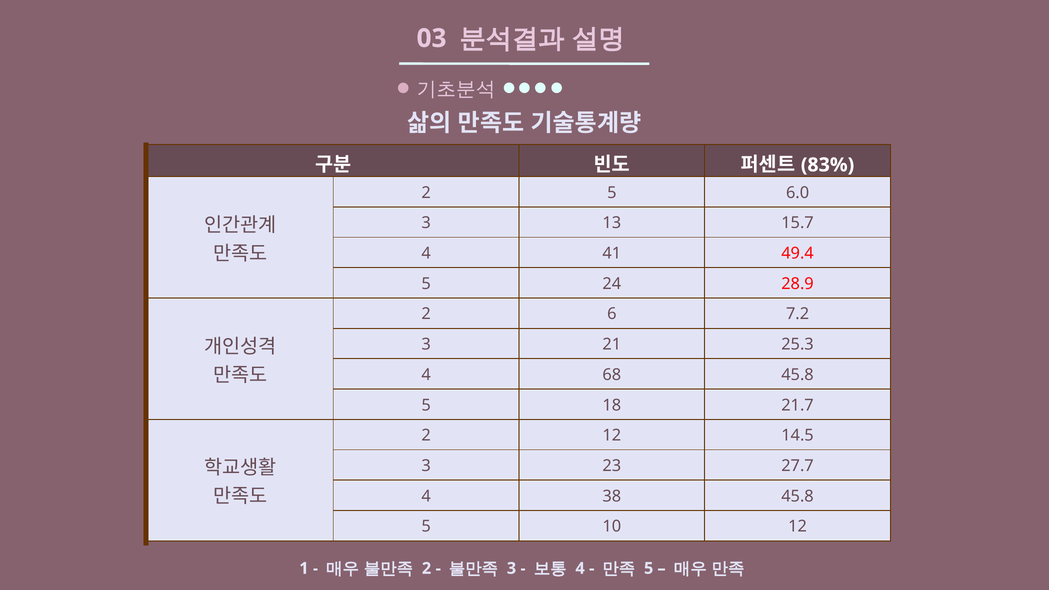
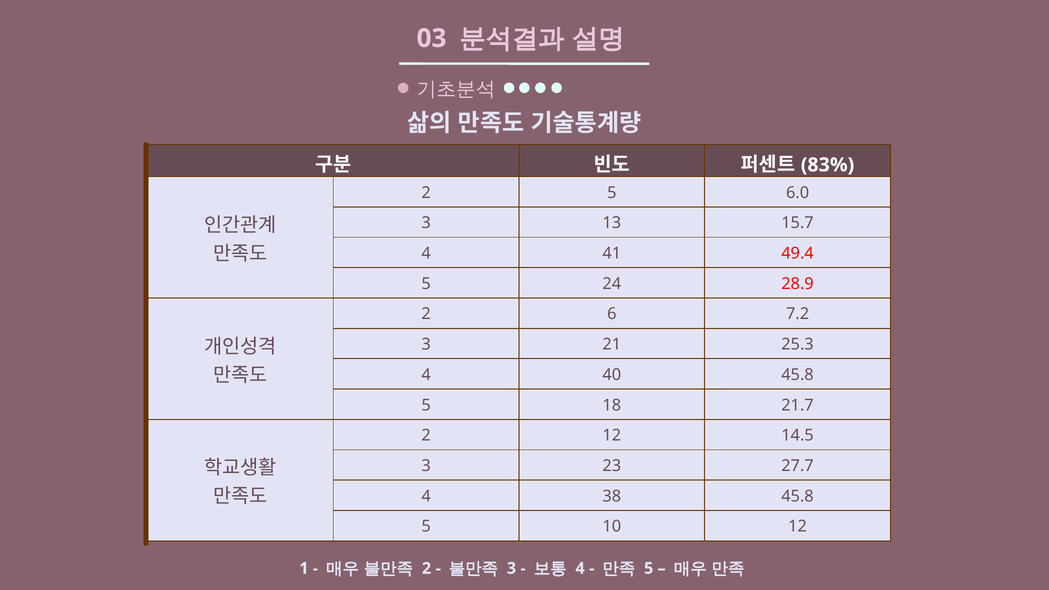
68: 68 -> 40
